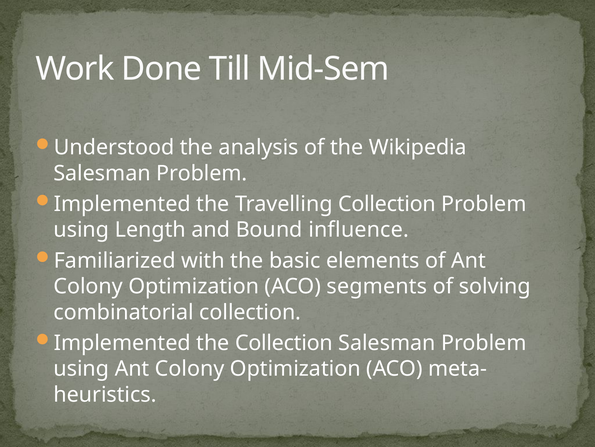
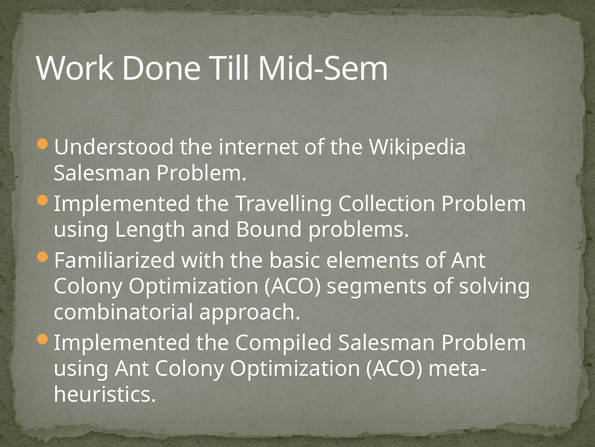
analysis: analysis -> internet
influence: influence -> problems
combinatorial collection: collection -> approach
the Collection: Collection -> Compiled
